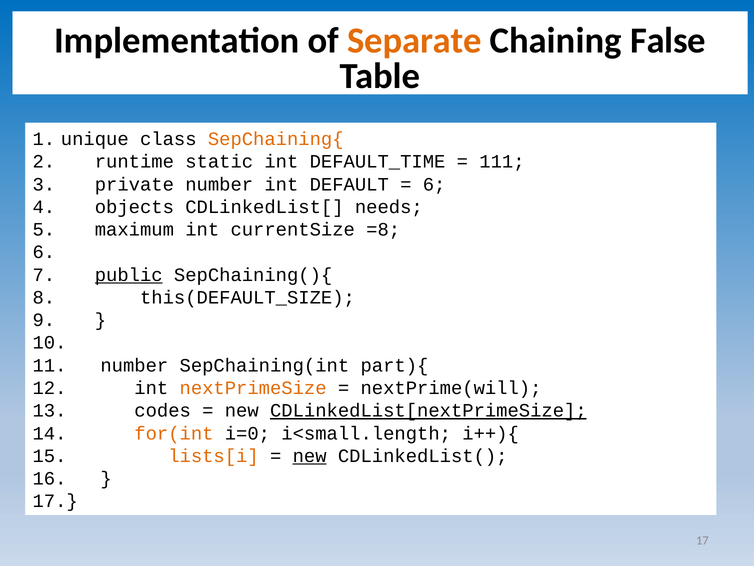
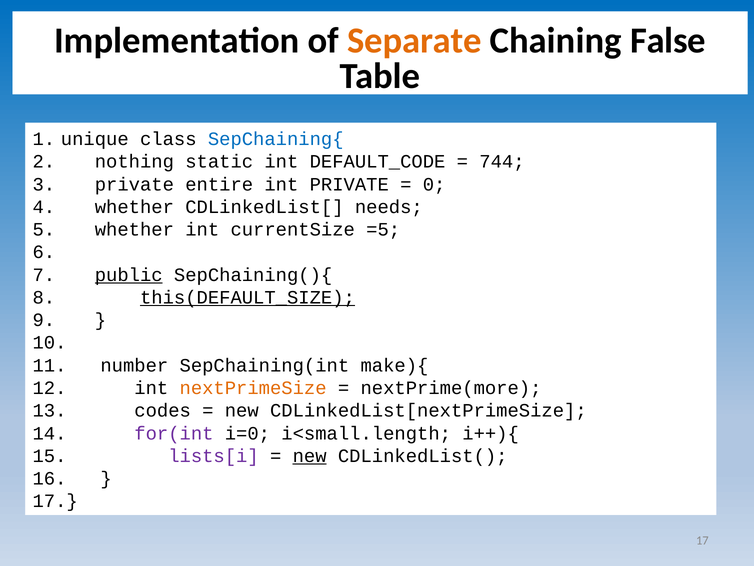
SepChaining{ colour: orange -> blue
runtime: runtime -> nothing
DEFAULT_TIME: DEFAULT_TIME -> DEFAULT_CODE
111: 111 -> 744
private number: number -> entire
int DEFAULT: DEFAULT -> PRIVATE
6 at (434, 184): 6 -> 0
objects at (134, 207): objects -> whether
maximum at (134, 229): maximum -> whether
=8: =8 -> =5
this(DEFAULT_SIZE underline: none -> present
part){: part){ -> make){
nextPrime(will: nextPrime(will -> nextPrime(more
CDLinkedList[nextPrimeSize underline: present -> none
for(int colour: orange -> purple
lists[i colour: orange -> purple
